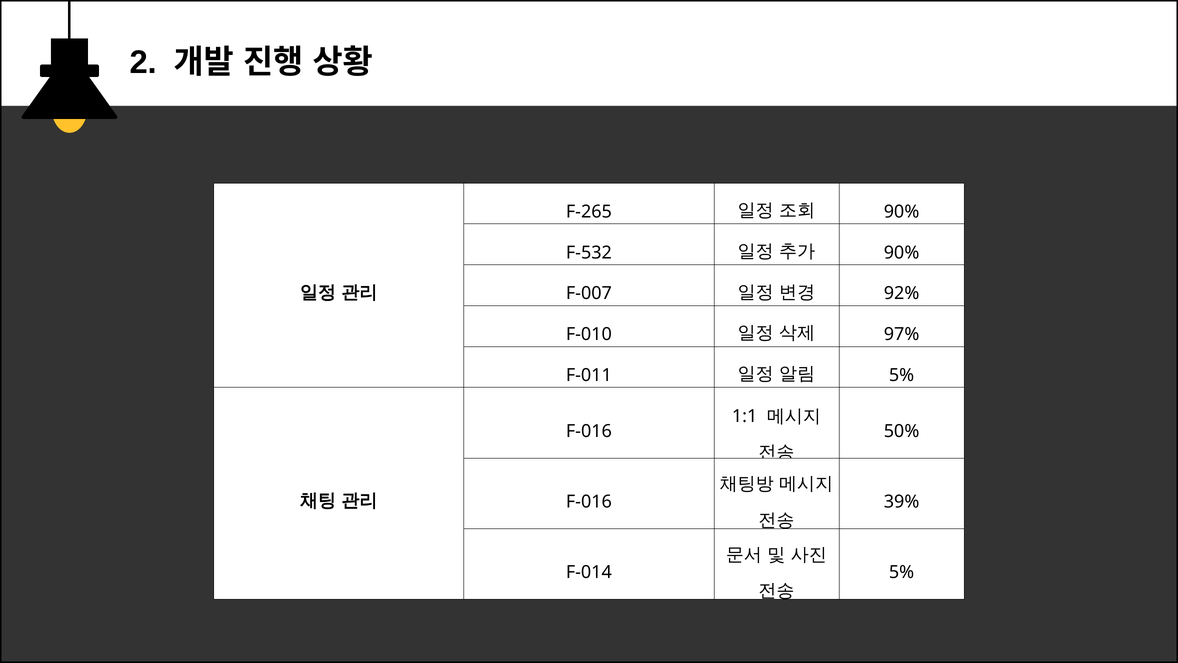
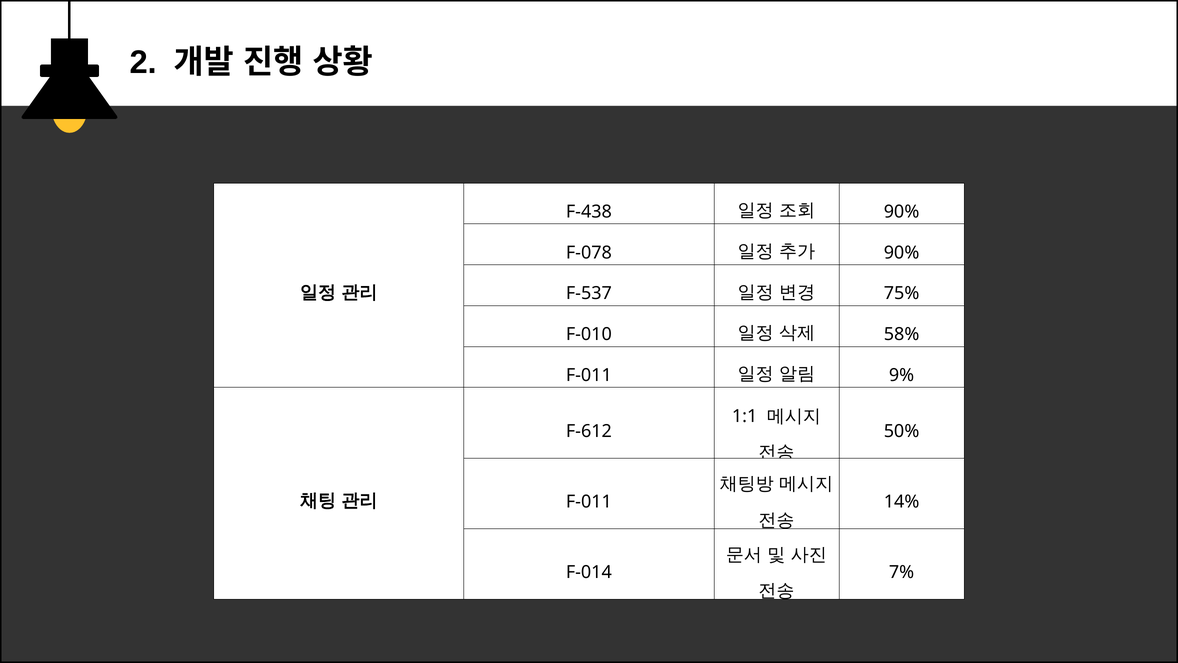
F-265: F-265 -> F-438
F-532: F-532 -> F-078
F-007: F-007 -> F-537
92%: 92% -> 75%
97%: 97% -> 58%
5% at (901, 375): 5% -> 9%
F-016 at (589, 431): F-016 -> F-612
F-016 at (589, 501): F-016 -> F-011
39%: 39% -> 14%
5% at (901, 572): 5% -> 7%
